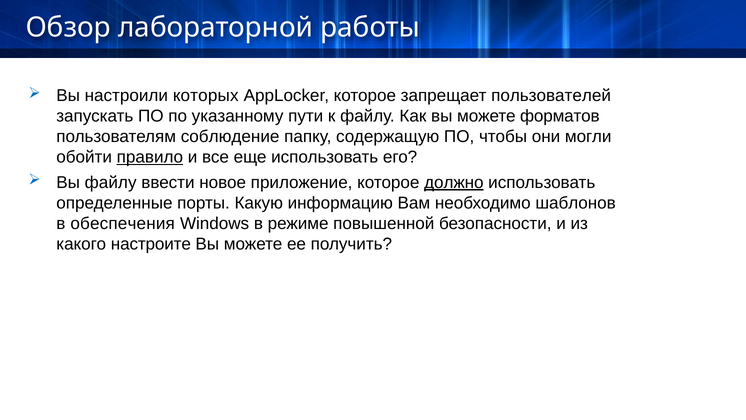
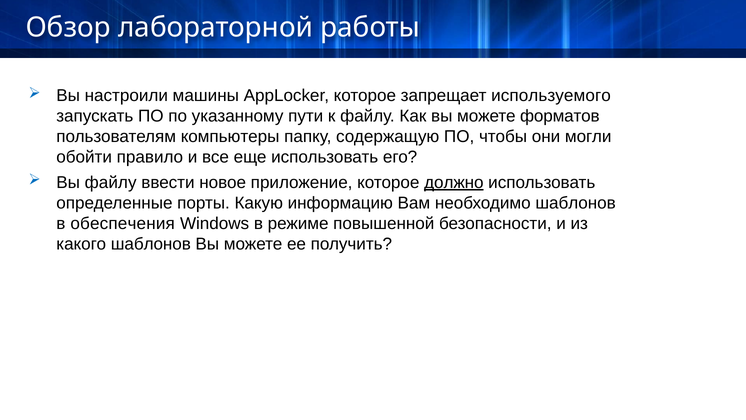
которых: которых -> машины
пользователей: пользователей -> используемого
соблюдение: соблюдение -> компьютеры
правило underline: present -> none
какого настроите: настроите -> шаблонов
